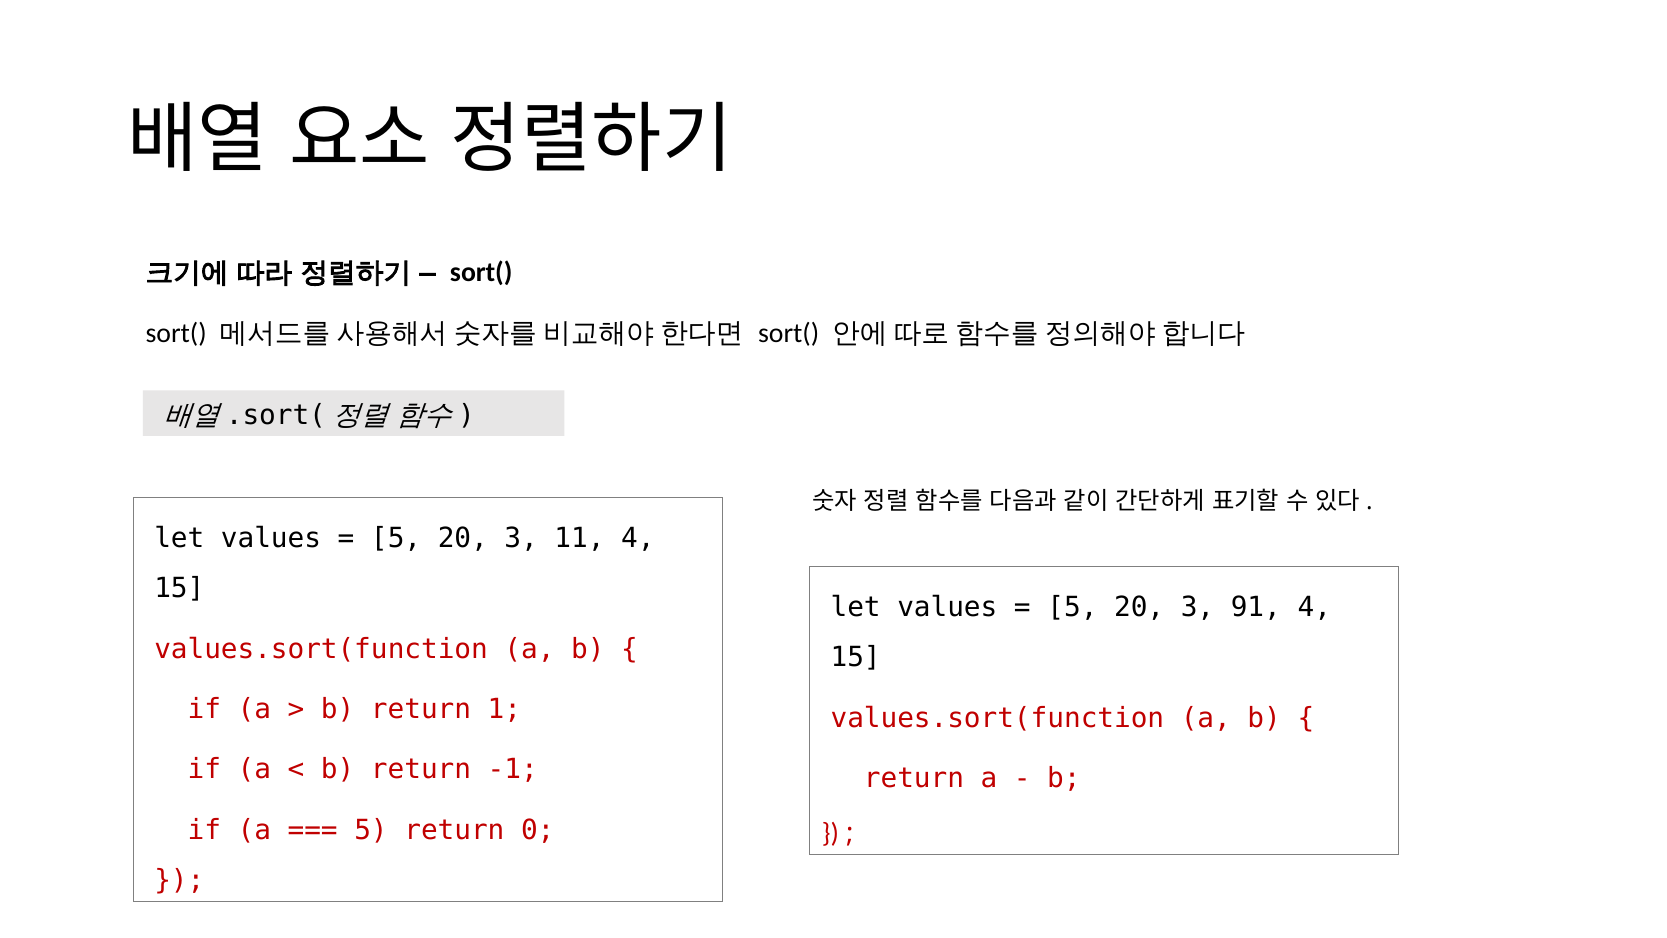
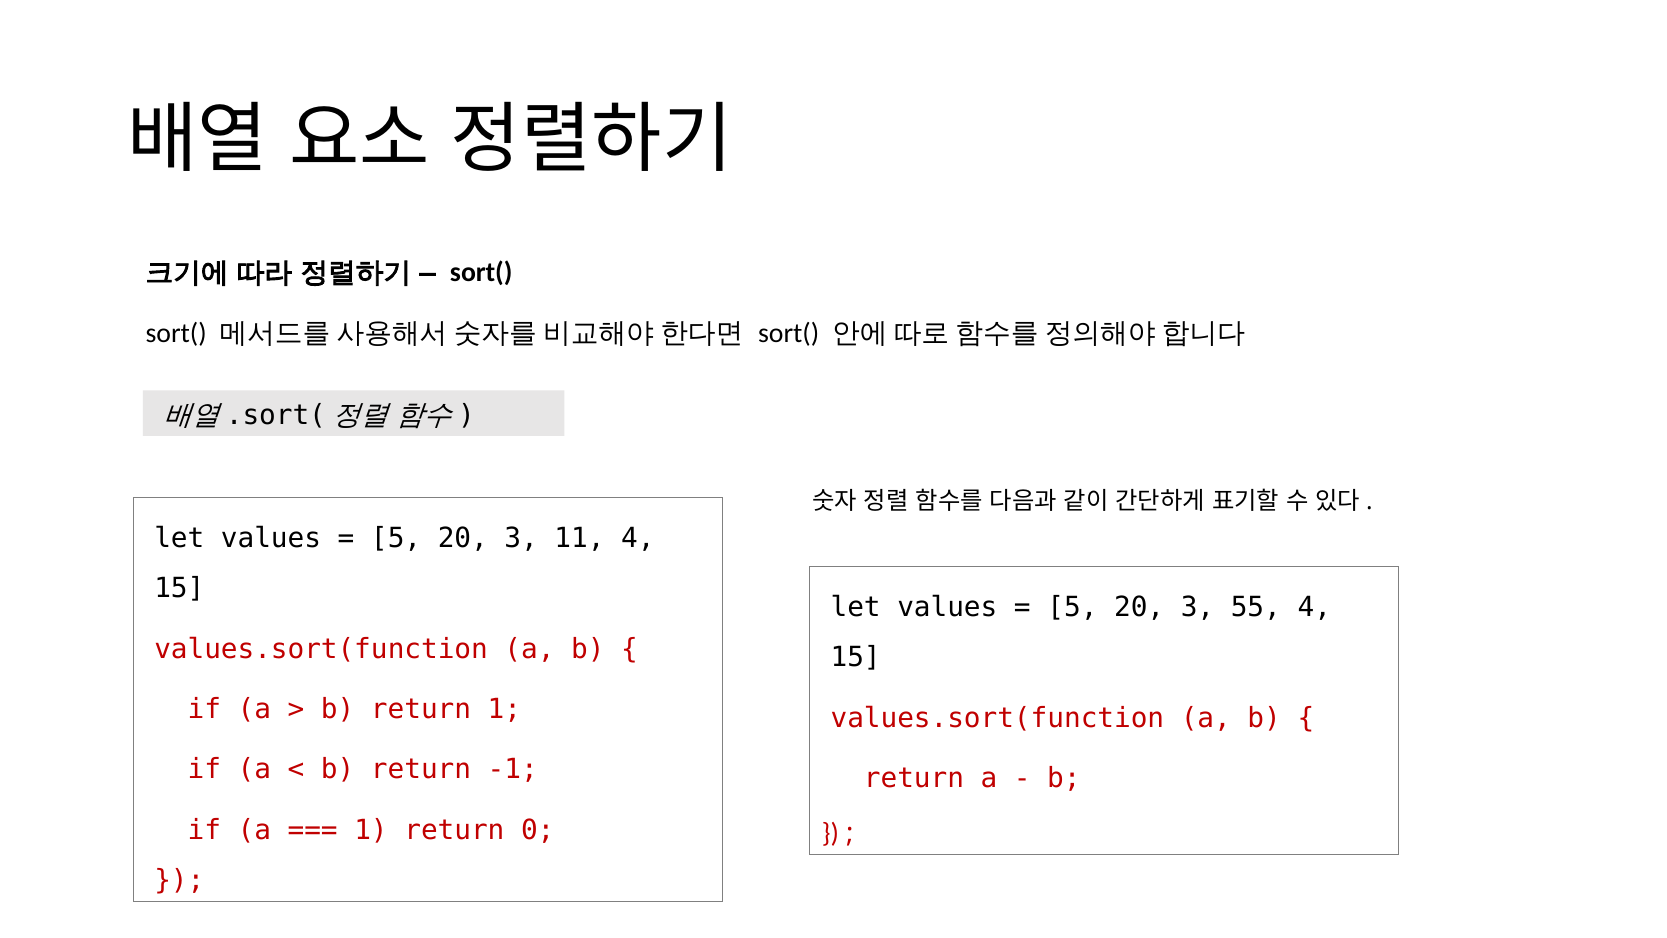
91: 91 -> 55
5 at (371, 830): 5 -> 1
